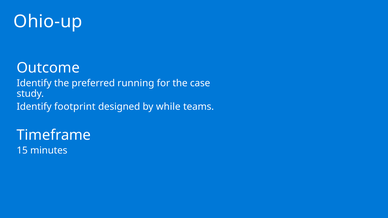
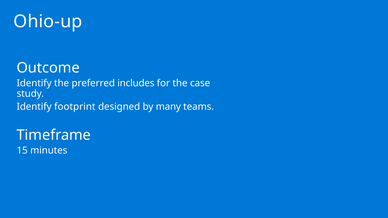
running: running -> includes
while: while -> many
